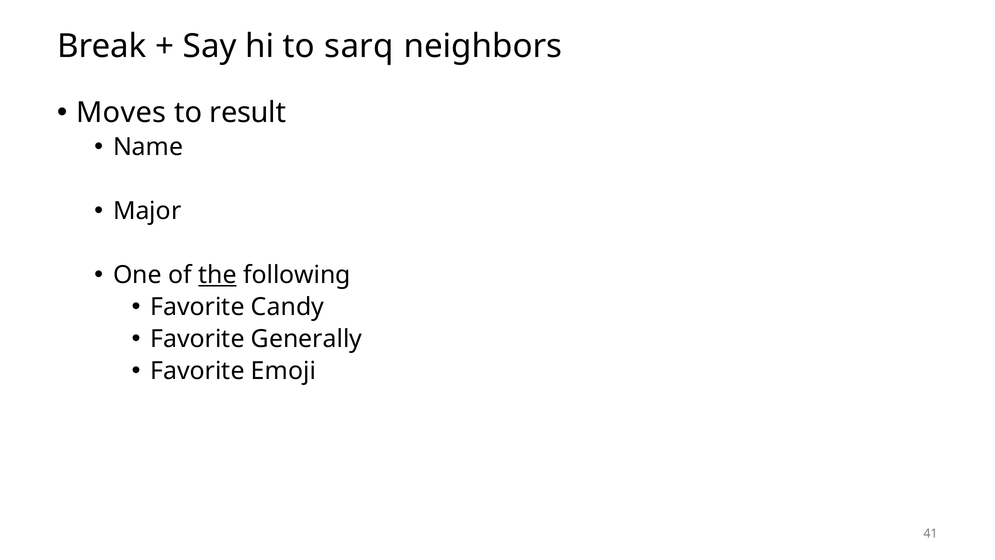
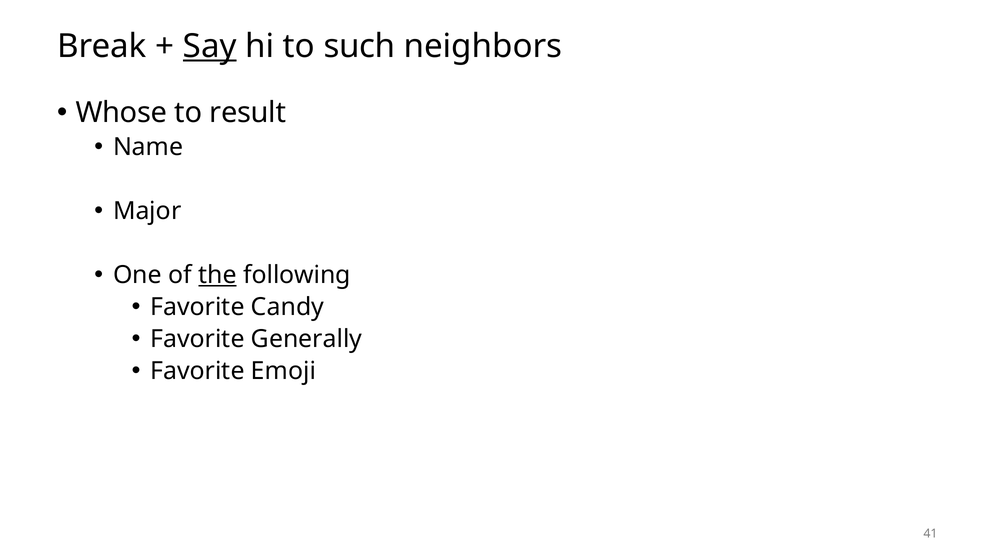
Say underline: none -> present
sarq: sarq -> such
Moves: Moves -> Whose
